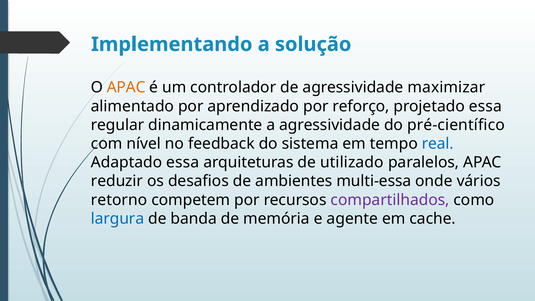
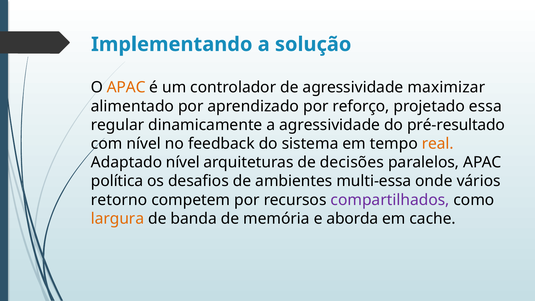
pré-científico: pré-científico -> pré-resultado
real colour: blue -> orange
Adaptado essa: essa -> nível
utilizado: utilizado -> decisões
reduzir: reduzir -> política
largura colour: blue -> orange
agente: agente -> aborda
